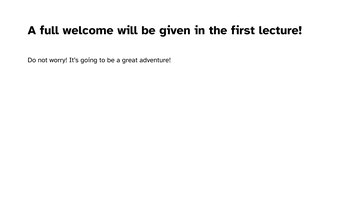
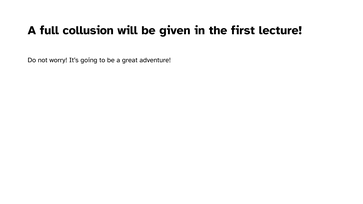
welcome: welcome -> collusion
